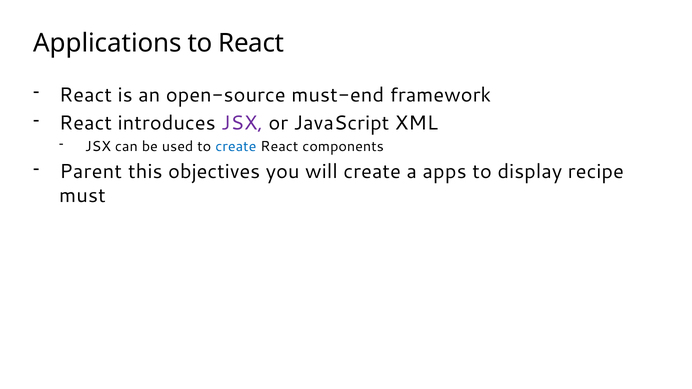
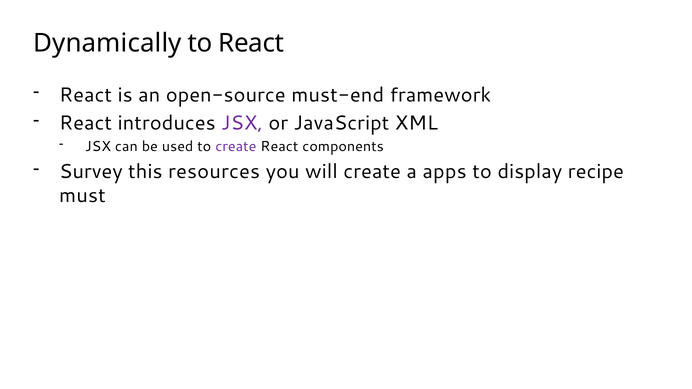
Applications: Applications -> Dynamically
create at (236, 147) colour: blue -> purple
Parent: Parent -> Survey
objectives: objectives -> resources
